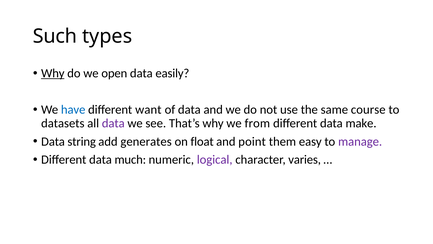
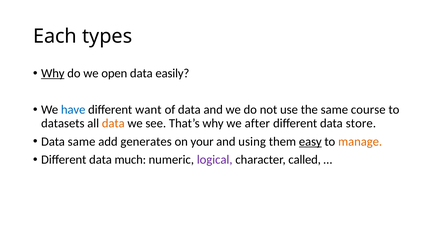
Such: Such -> Each
data at (113, 123) colour: purple -> orange
from: from -> after
make: make -> store
Data string: string -> same
float: float -> your
point: point -> using
easy underline: none -> present
manage colour: purple -> orange
varies: varies -> called
